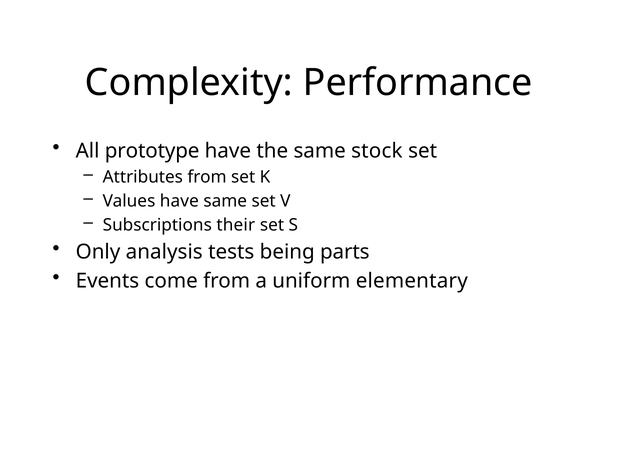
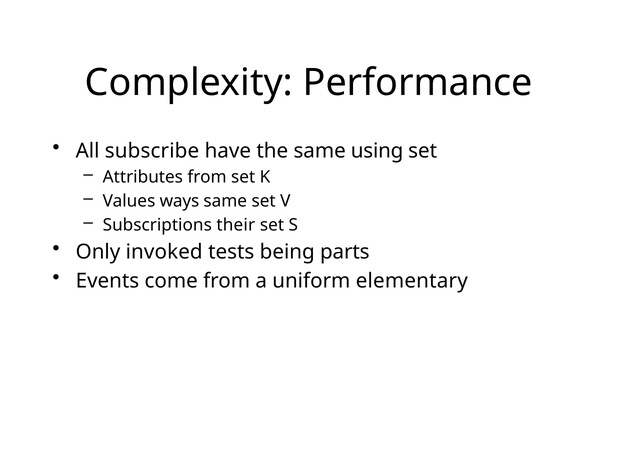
prototype: prototype -> subscribe
stock: stock -> using
Values have: have -> ways
analysis: analysis -> invoked
